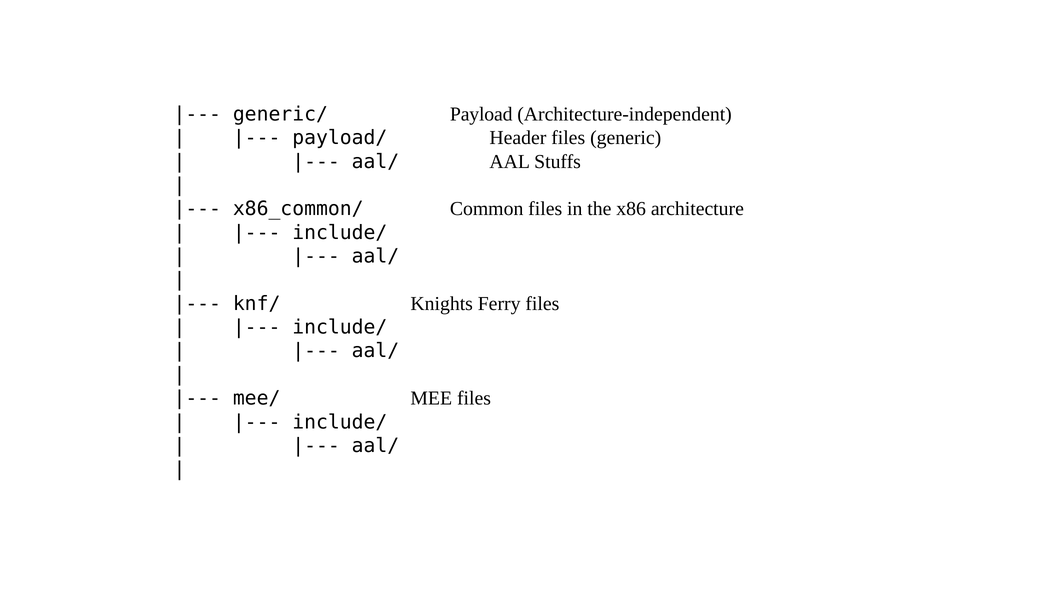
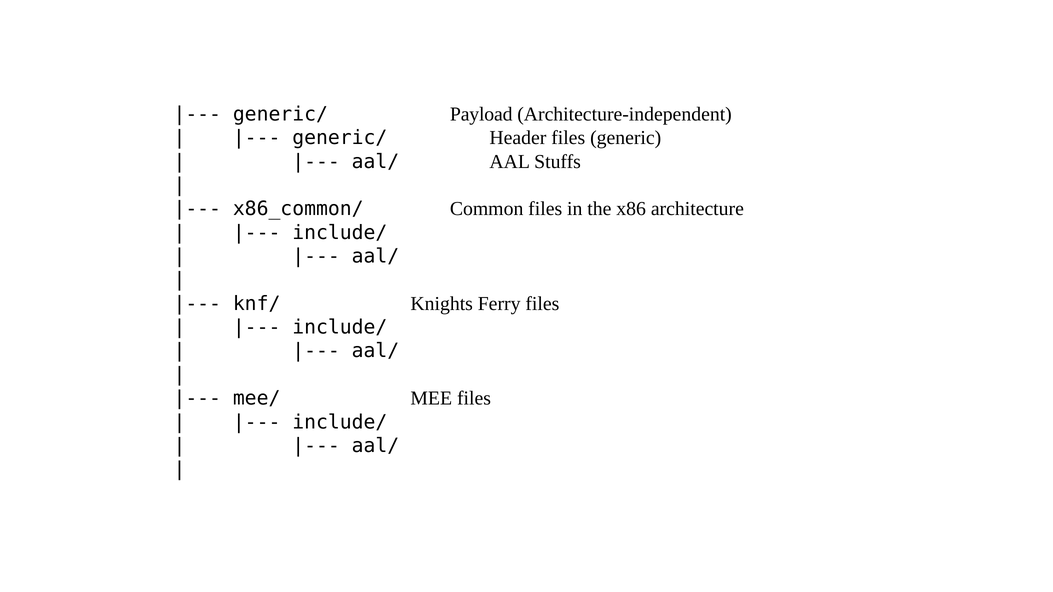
payload/ at (340, 138): payload/ -> generic/
